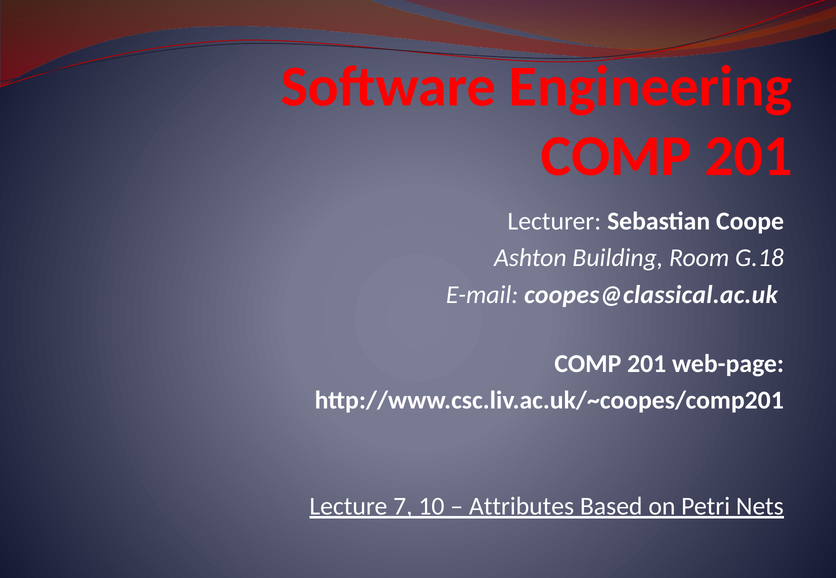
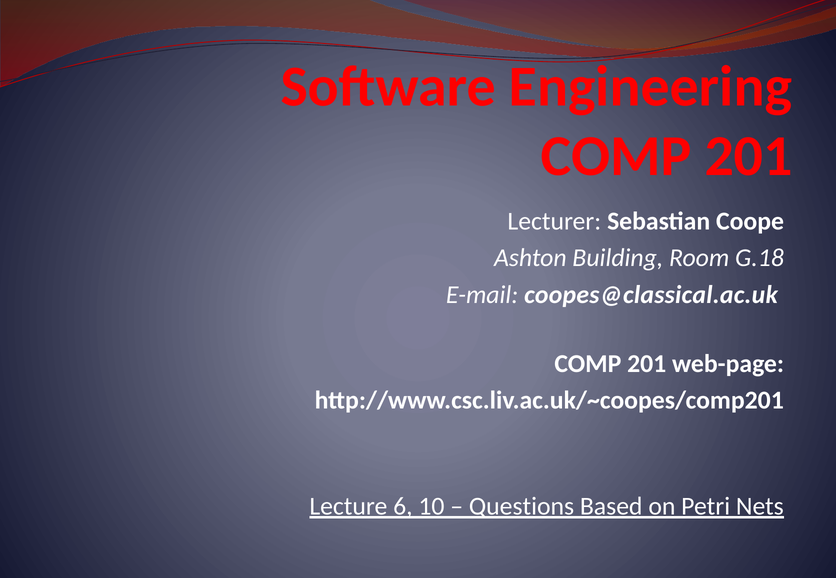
7: 7 -> 6
Attributes: Attributes -> Questions
